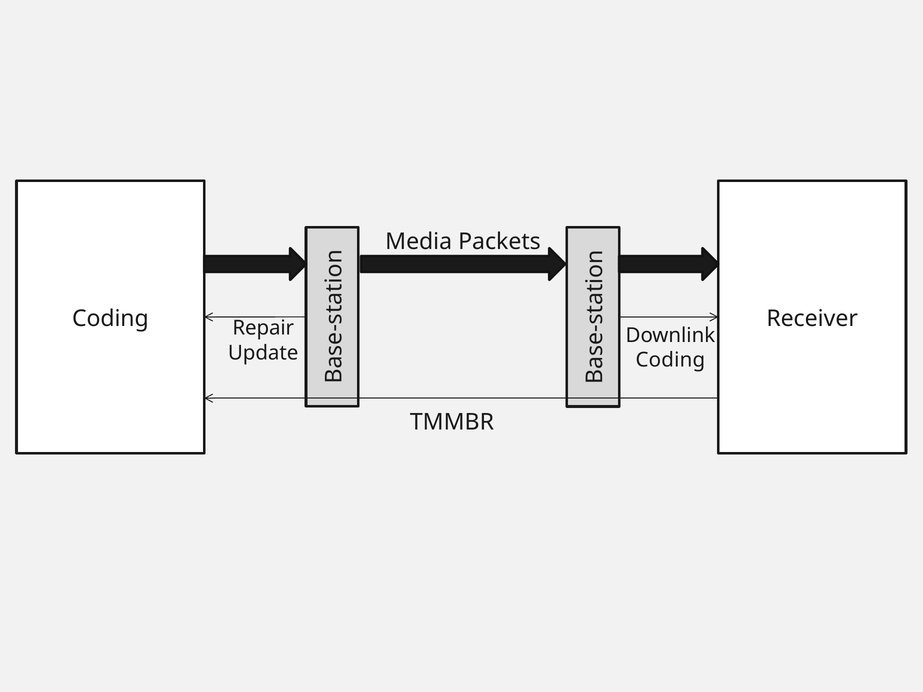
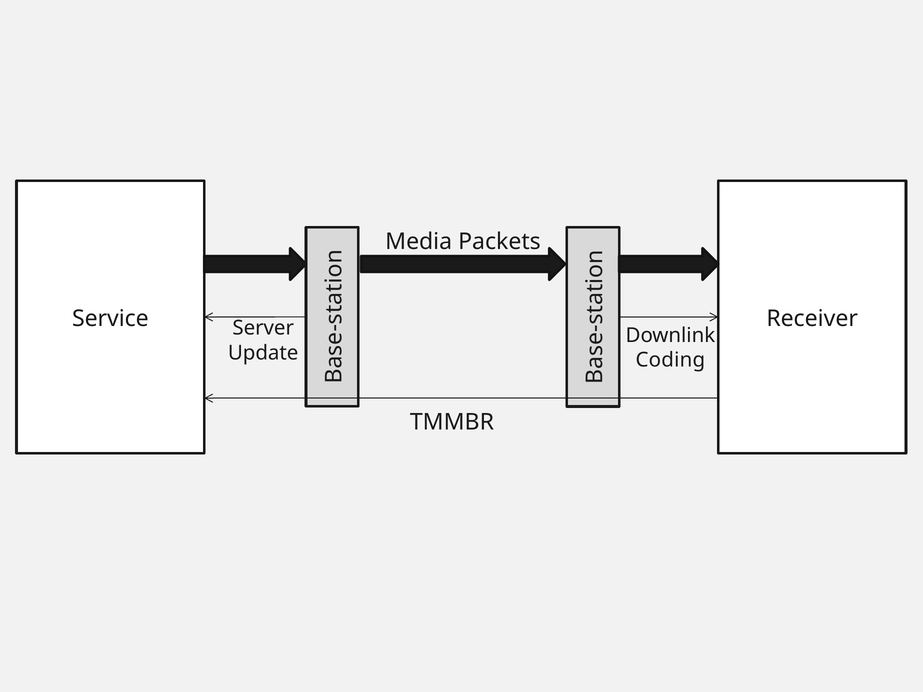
Coding at (110, 319): Coding -> Service
Repair: Repair -> Server
